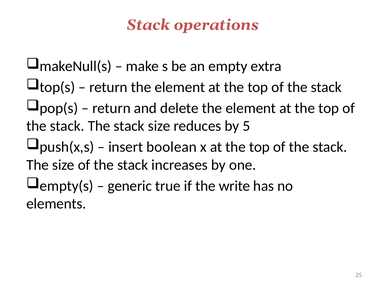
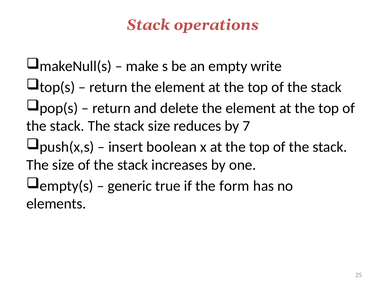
extra: extra -> write
5: 5 -> 7
write: write -> form
